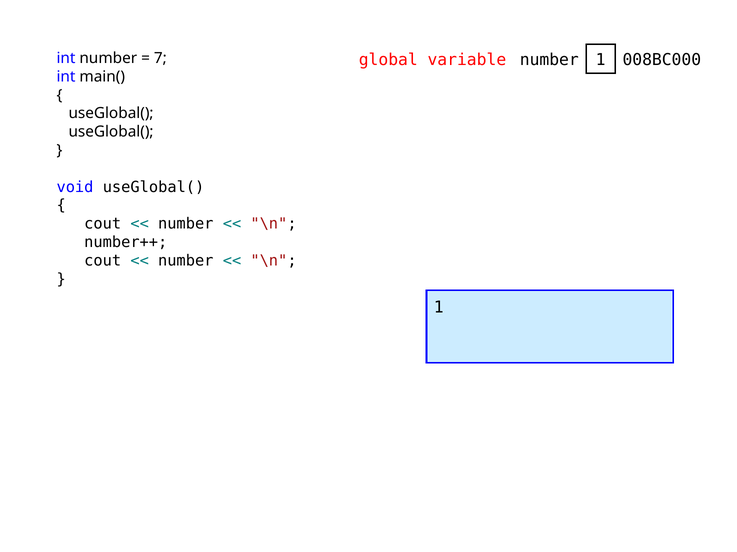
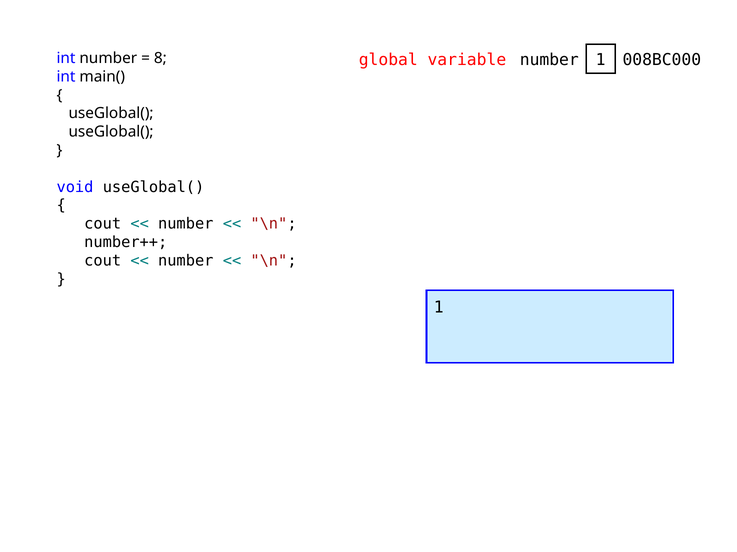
7: 7 -> 8
